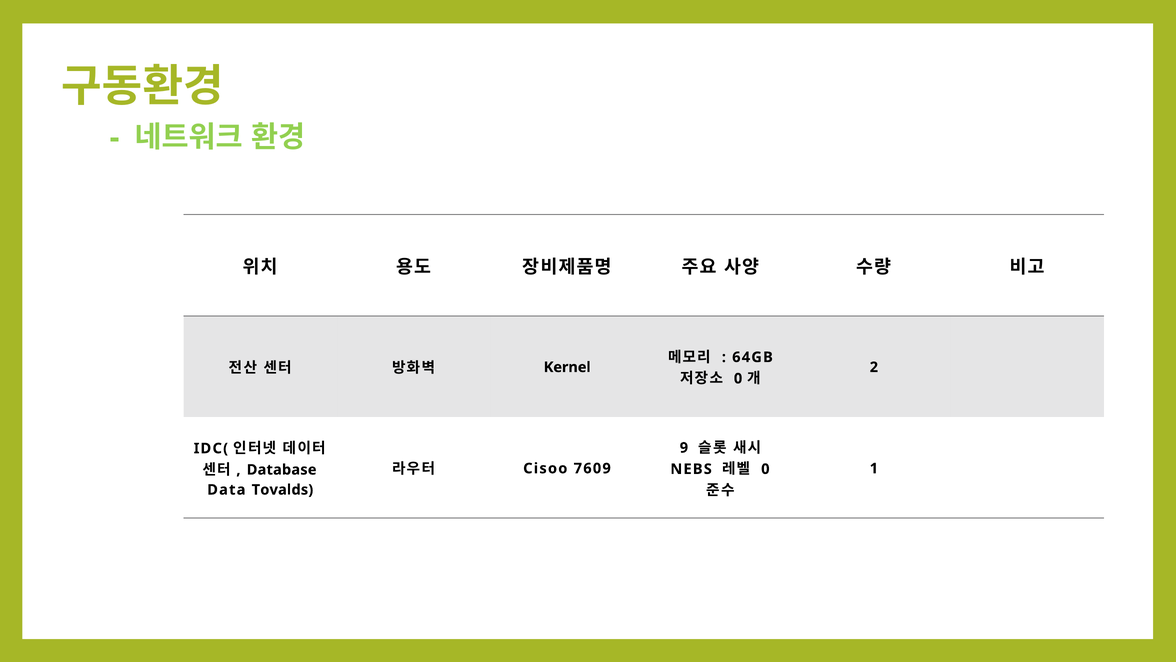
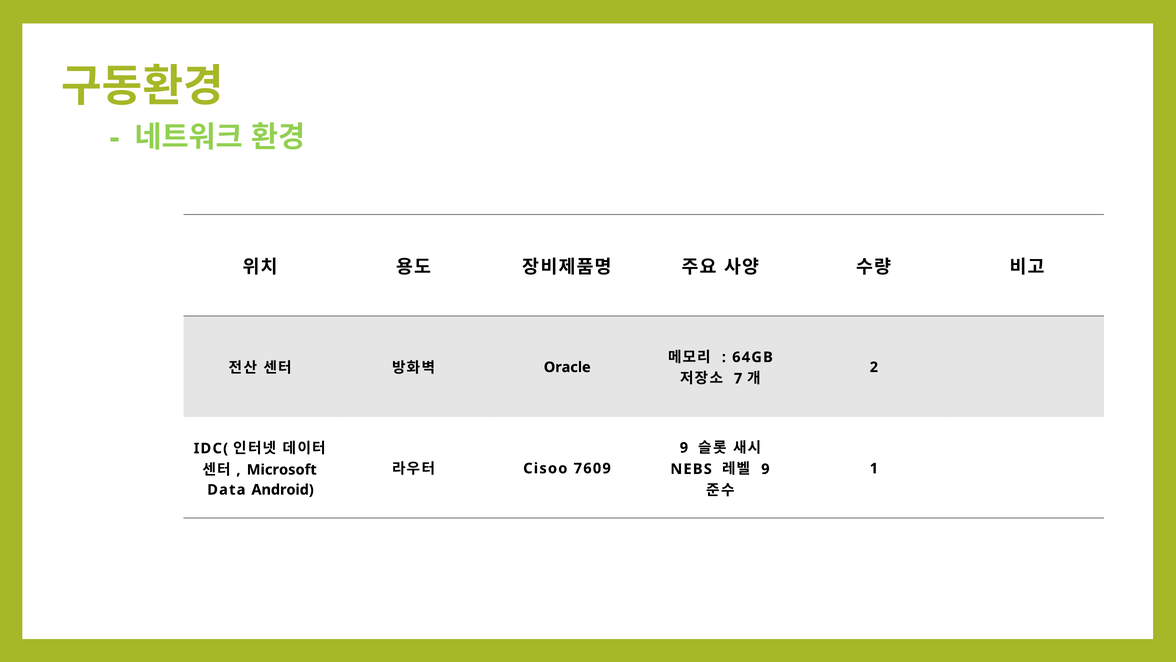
Kernel: Kernel -> Oracle
0 at (738, 378): 0 -> 7
Database: Database -> Microsoft
0 at (765, 469): 0 -> 9
Tovalds: Tovalds -> Android
